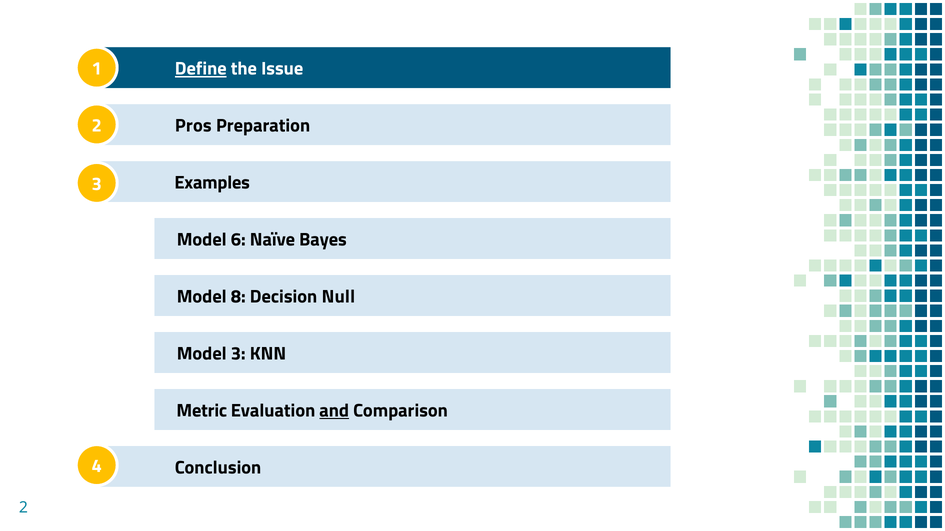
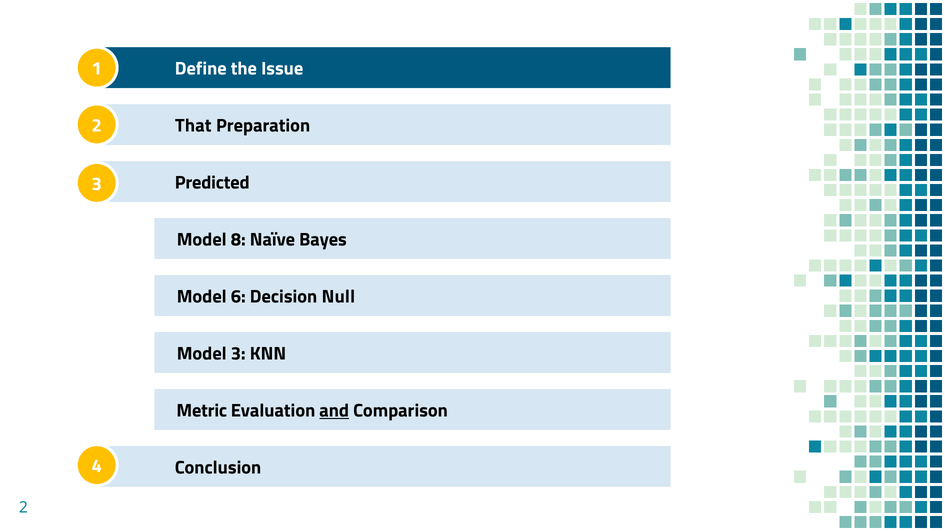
Define underline: present -> none
Pros: Pros -> That
Examples: Examples -> Predicted
6: 6 -> 8
8: 8 -> 6
